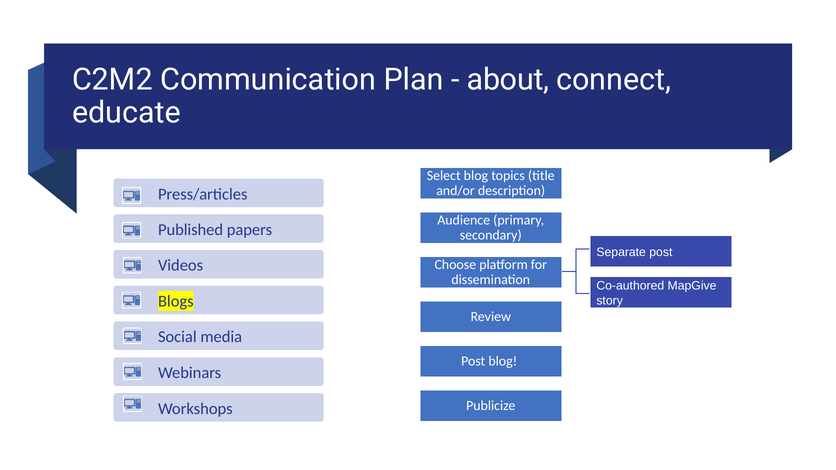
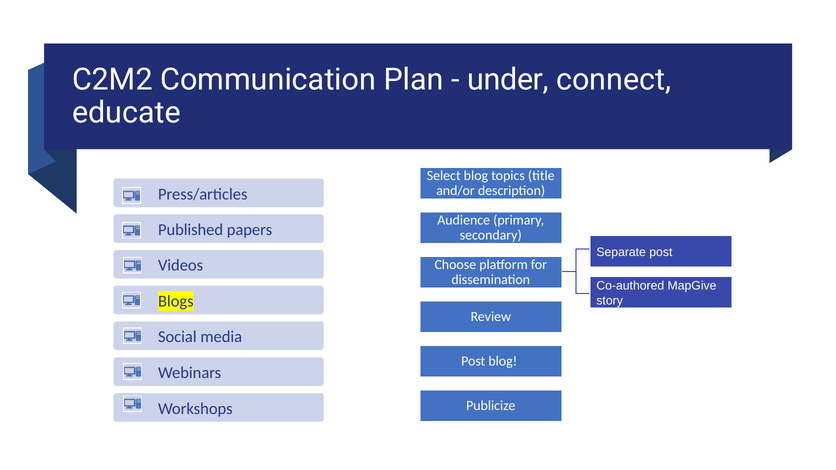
about: about -> under
